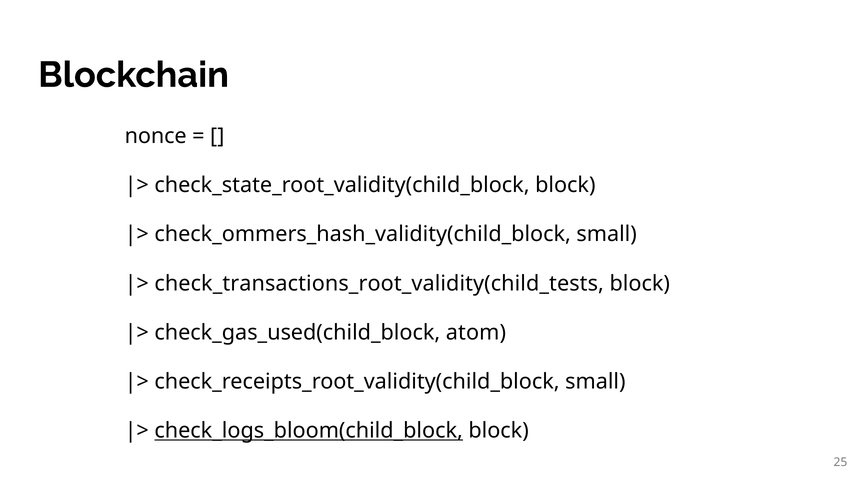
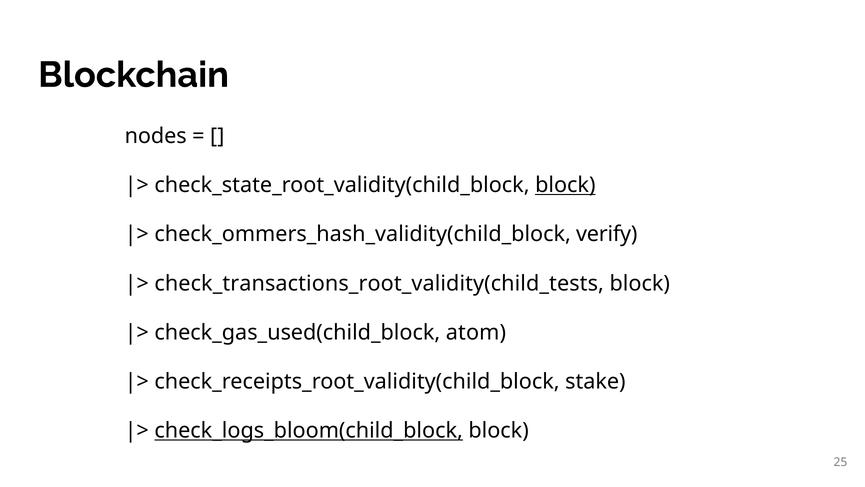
nonce: nonce -> nodes
block at (565, 185) underline: none -> present
check_ommers_hash_validity(child_block small: small -> verify
check_receipts_root_validity(child_block small: small -> stake
